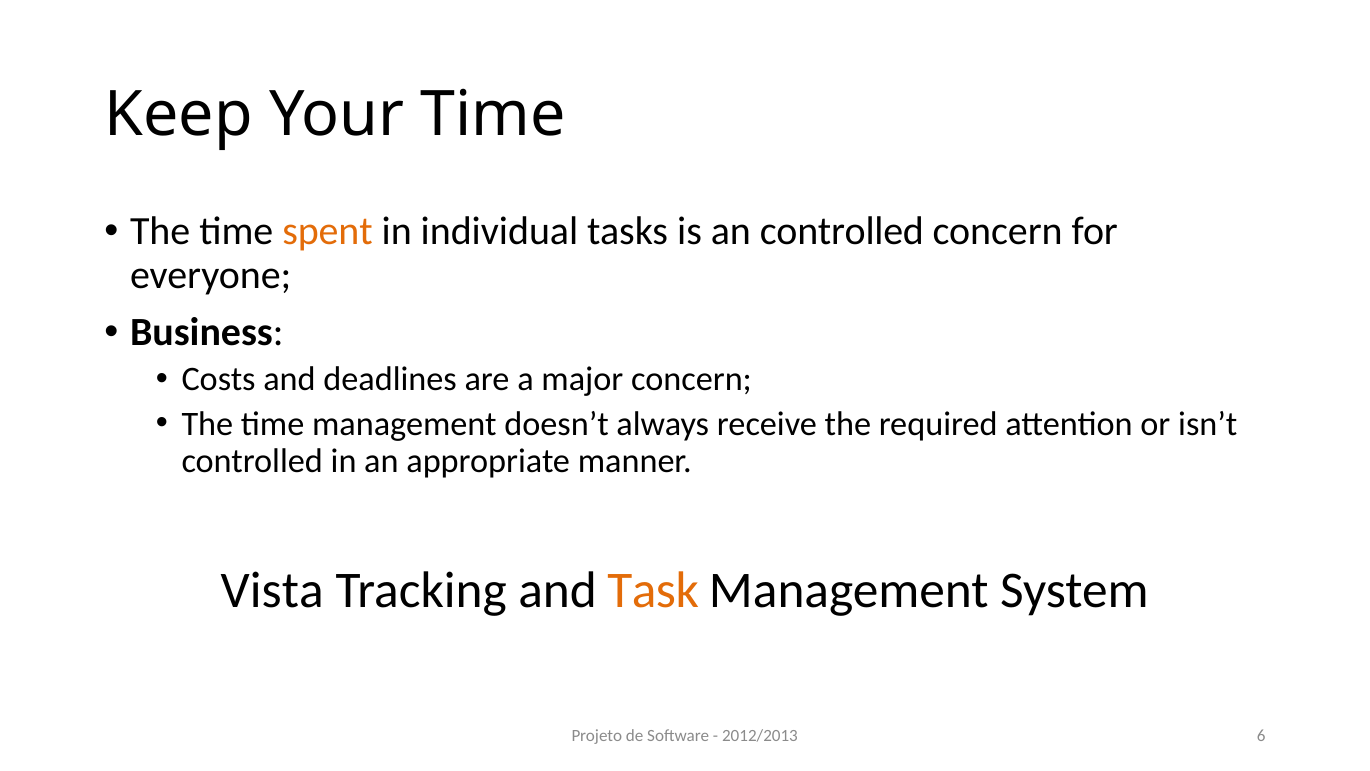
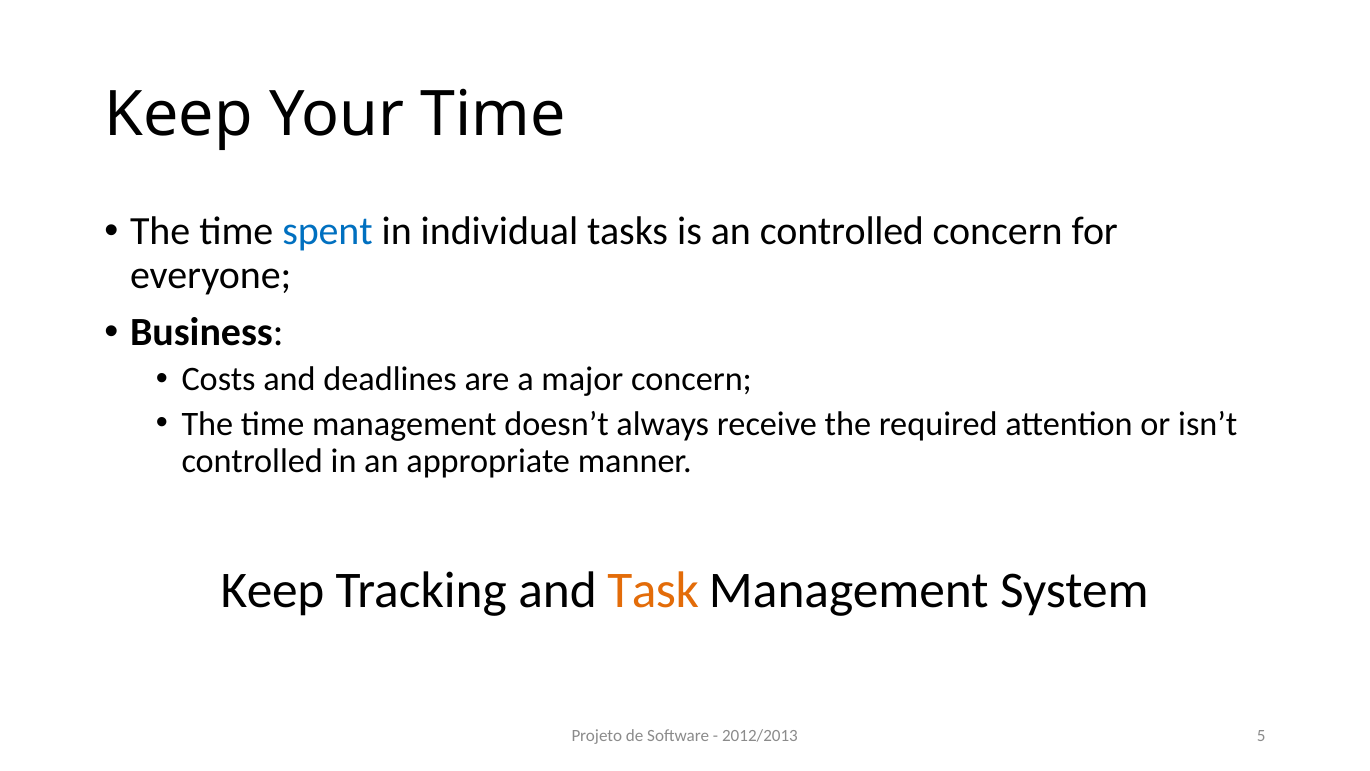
spent colour: orange -> blue
Vista at (272, 591): Vista -> Keep
6: 6 -> 5
